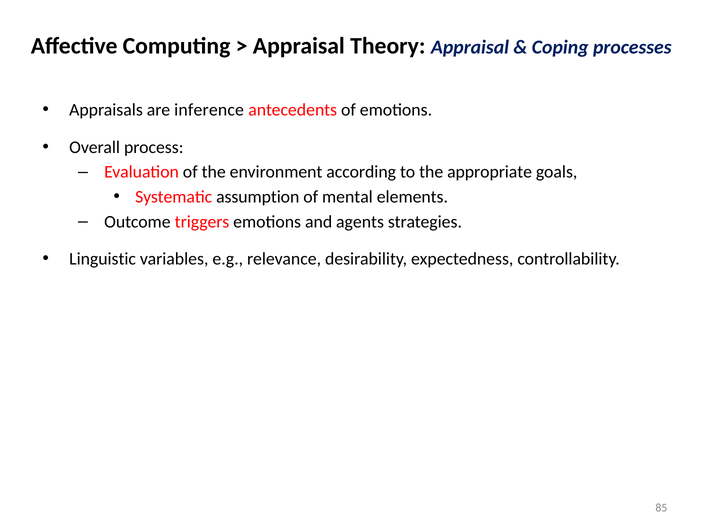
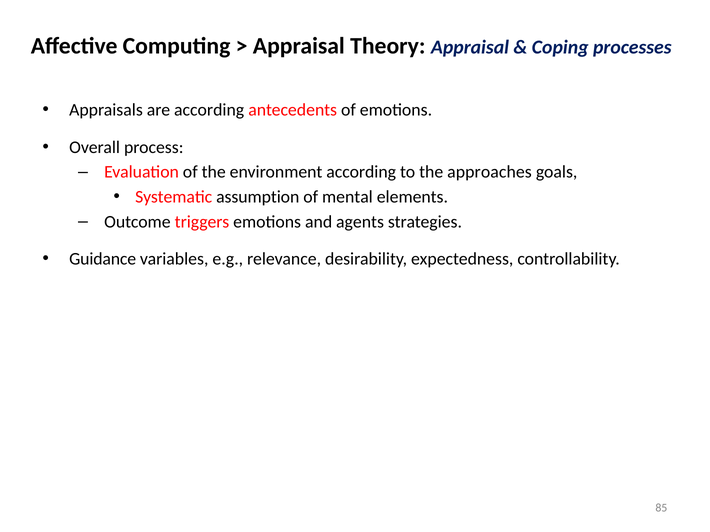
are inference: inference -> according
appropriate: appropriate -> approaches
Linguistic: Linguistic -> Guidance
